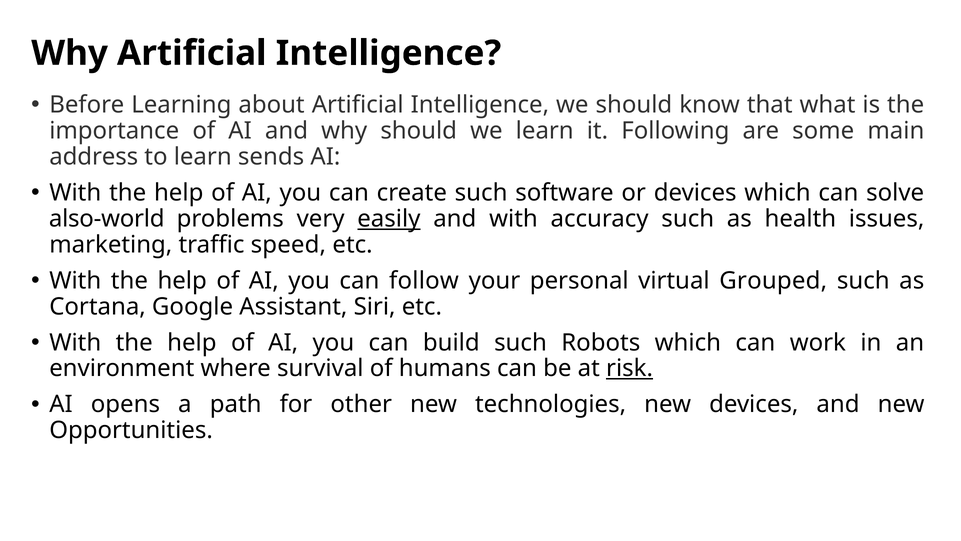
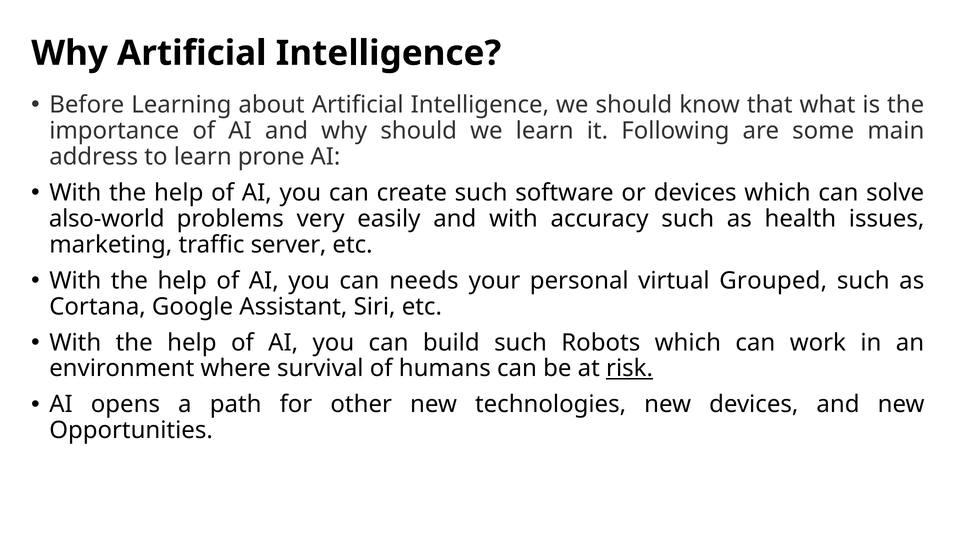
sends: sends -> prone
easily underline: present -> none
speed: speed -> server
follow: follow -> needs
